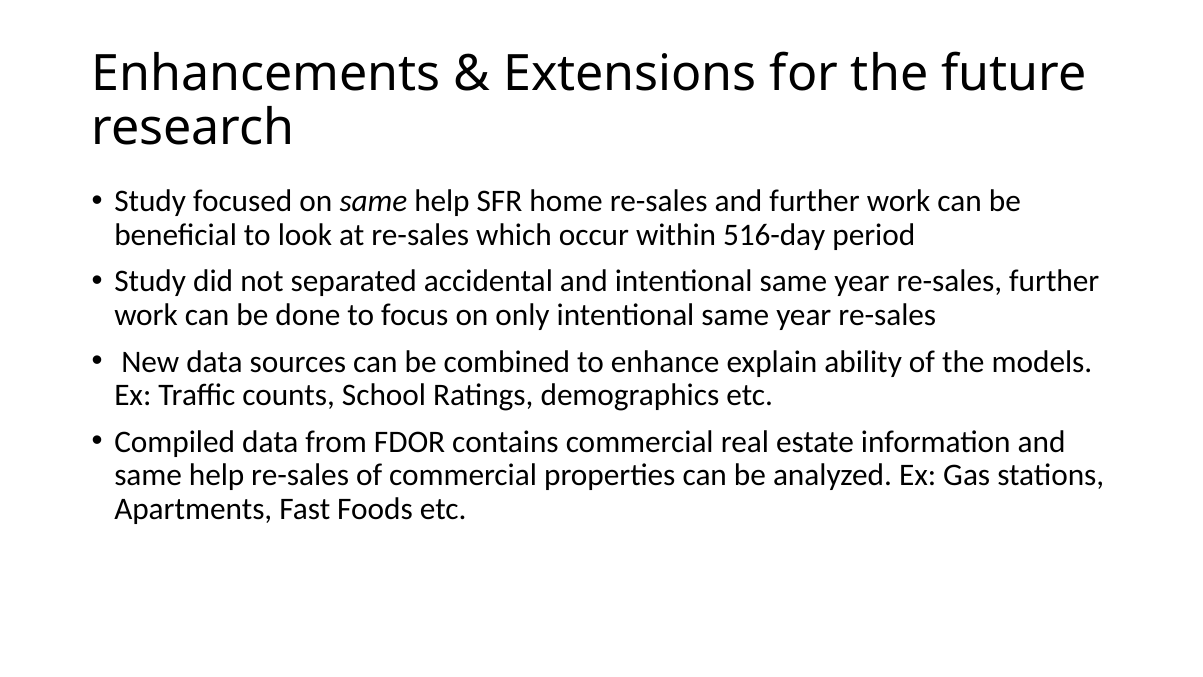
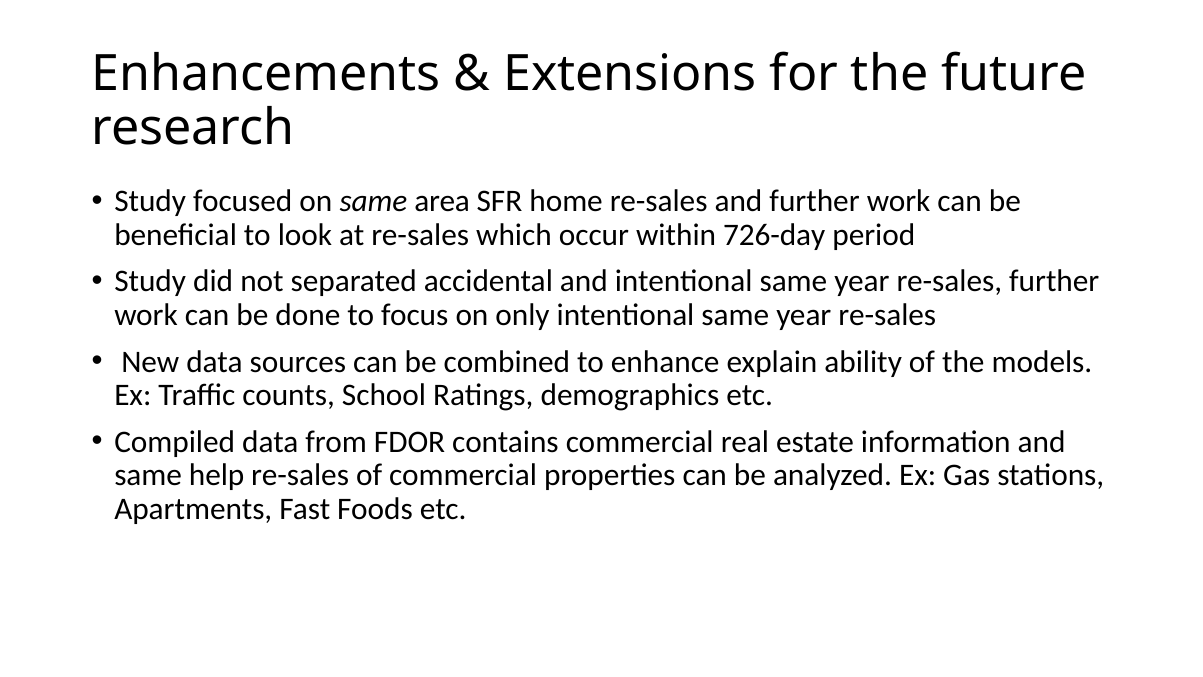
on same help: help -> area
516-day: 516-day -> 726-day
